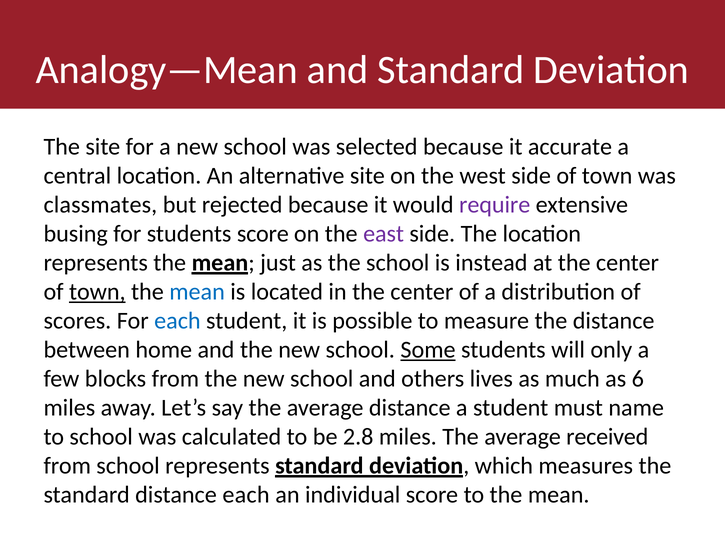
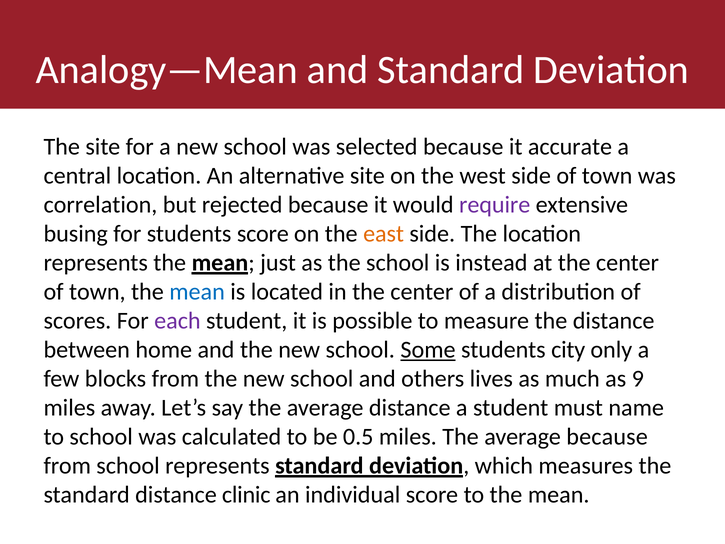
classmates: classmates -> correlation
east colour: purple -> orange
town at (97, 292) underline: present -> none
each at (177, 321) colour: blue -> purple
will: will -> city
6: 6 -> 9
2.8: 2.8 -> 0.5
average received: received -> because
distance each: each -> clinic
